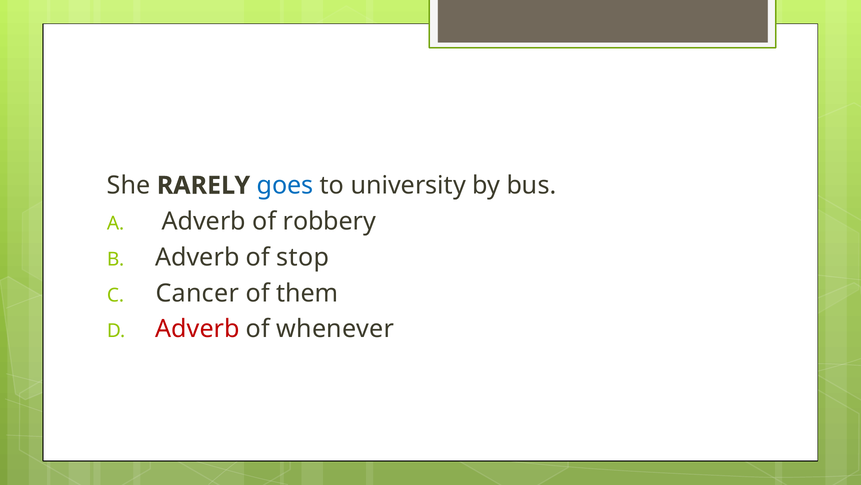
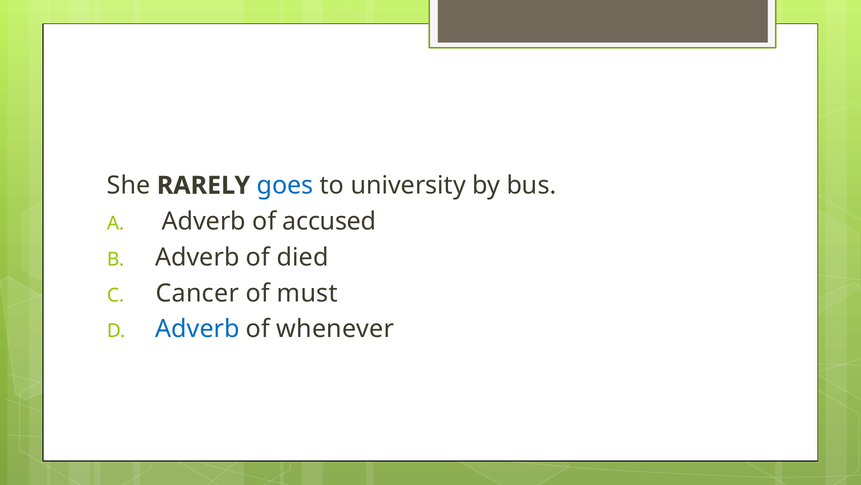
robbery: robbery -> accused
stop: stop -> died
them: them -> must
Adverb at (197, 329) colour: red -> blue
